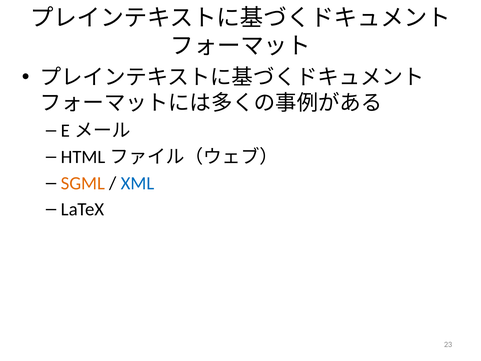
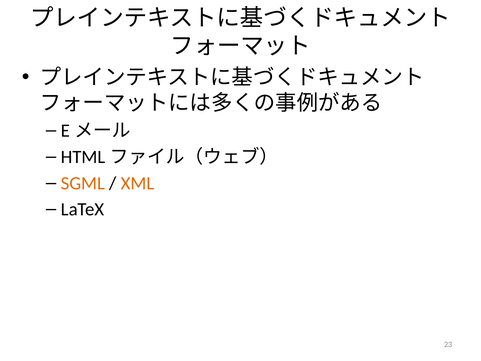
XML colour: blue -> orange
